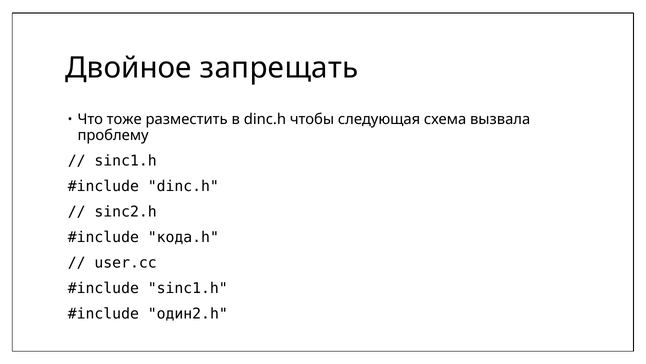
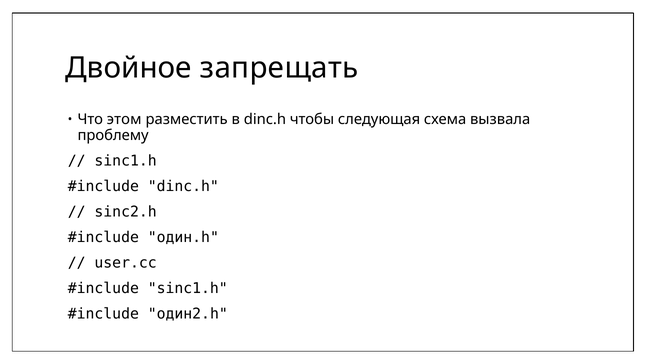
тоже: тоже -> этом
кода.h: кода.h -> один.h
